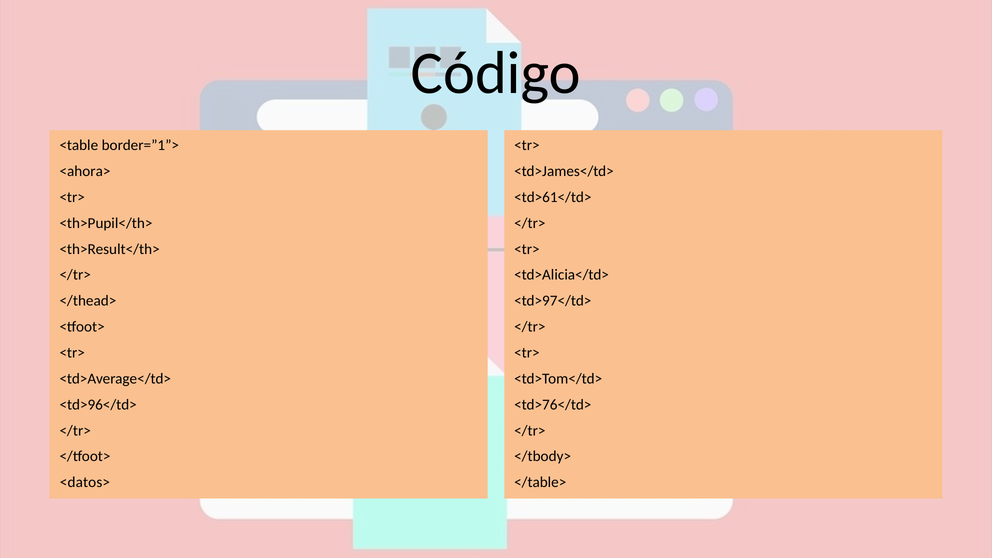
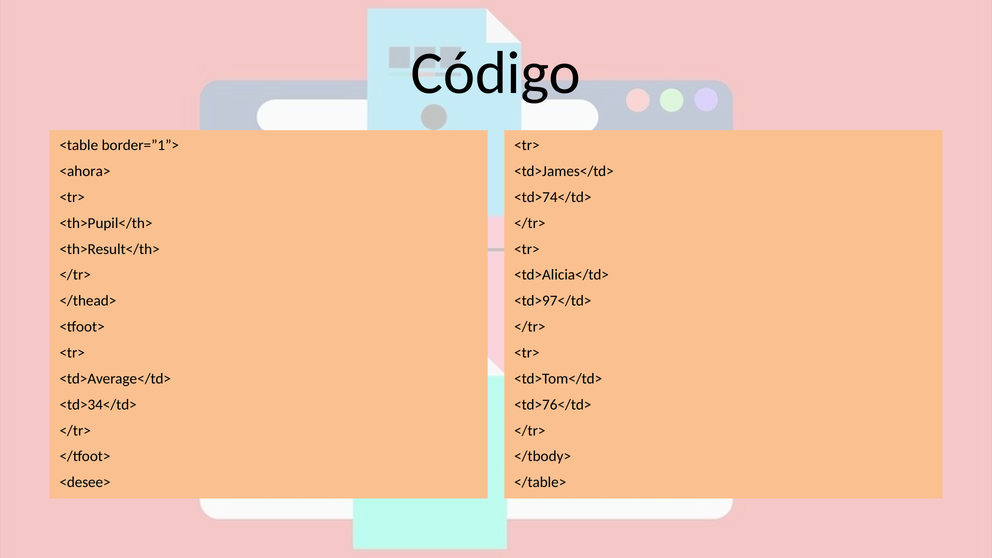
<td>61</td>: <td>61</td> -> <td>74</td>
<td>96</td>: <td>96</td> -> <td>34</td>
<datos>: <datos> -> <desee>
